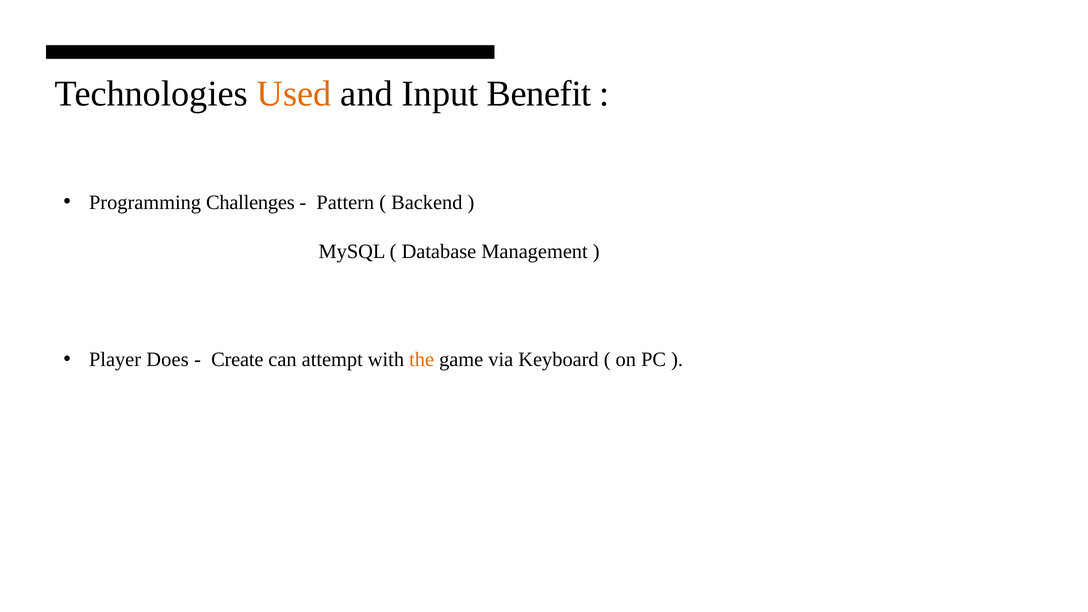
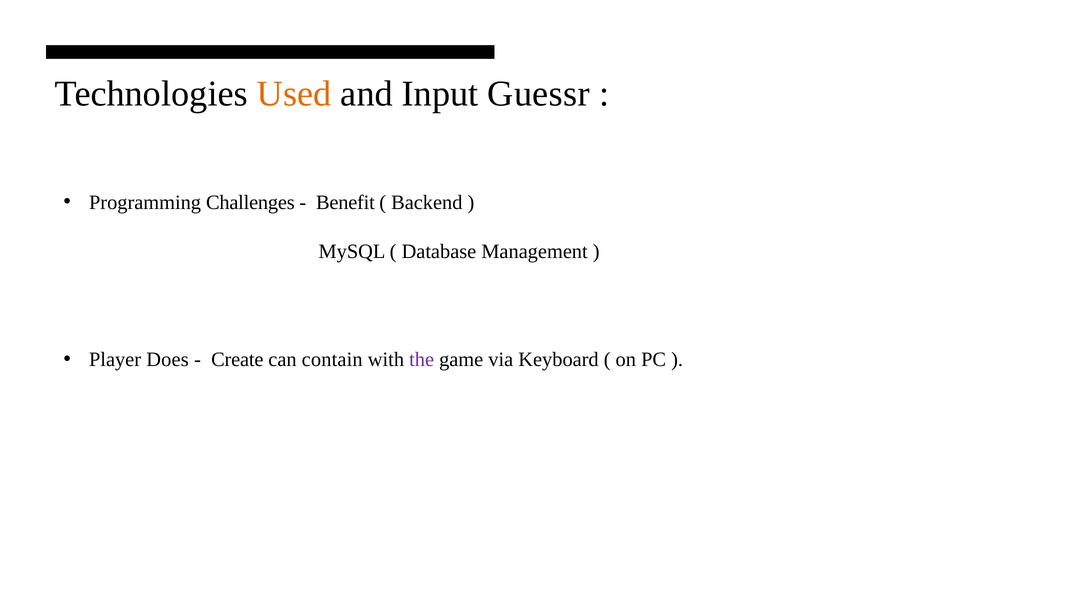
Benefit: Benefit -> Guessr
Pattern: Pattern -> Benefit
attempt: attempt -> contain
the colour: orange -> purple
